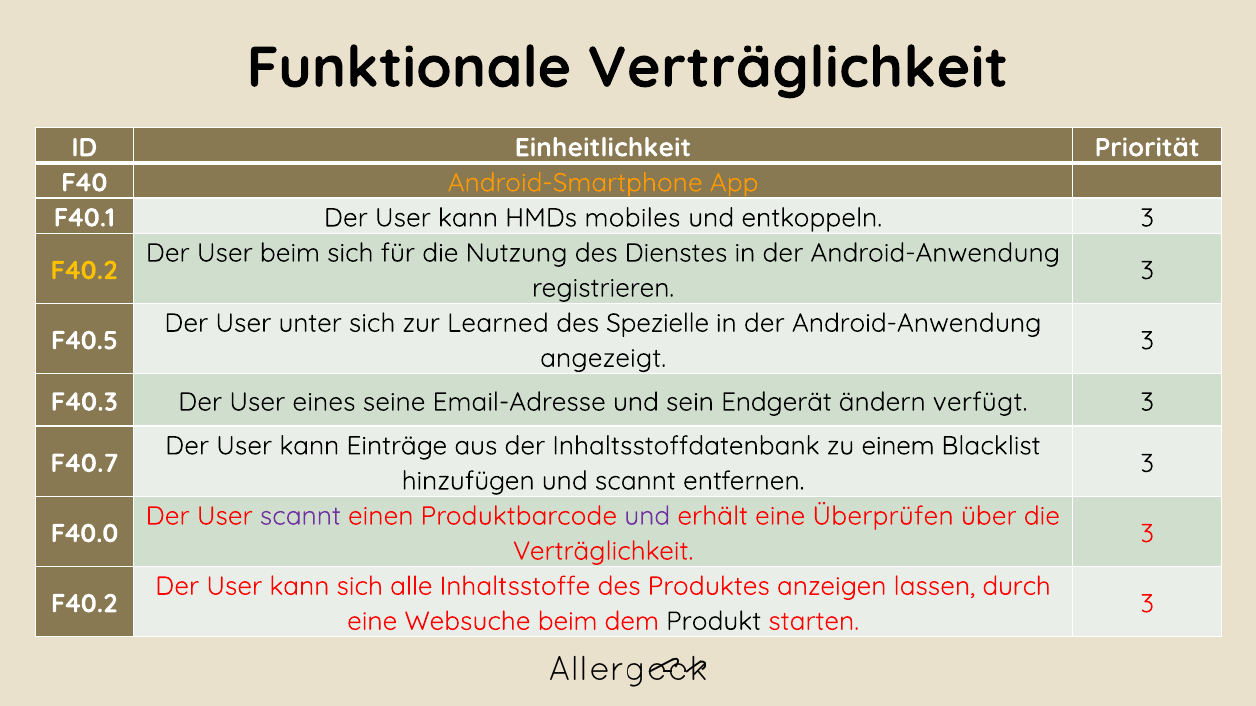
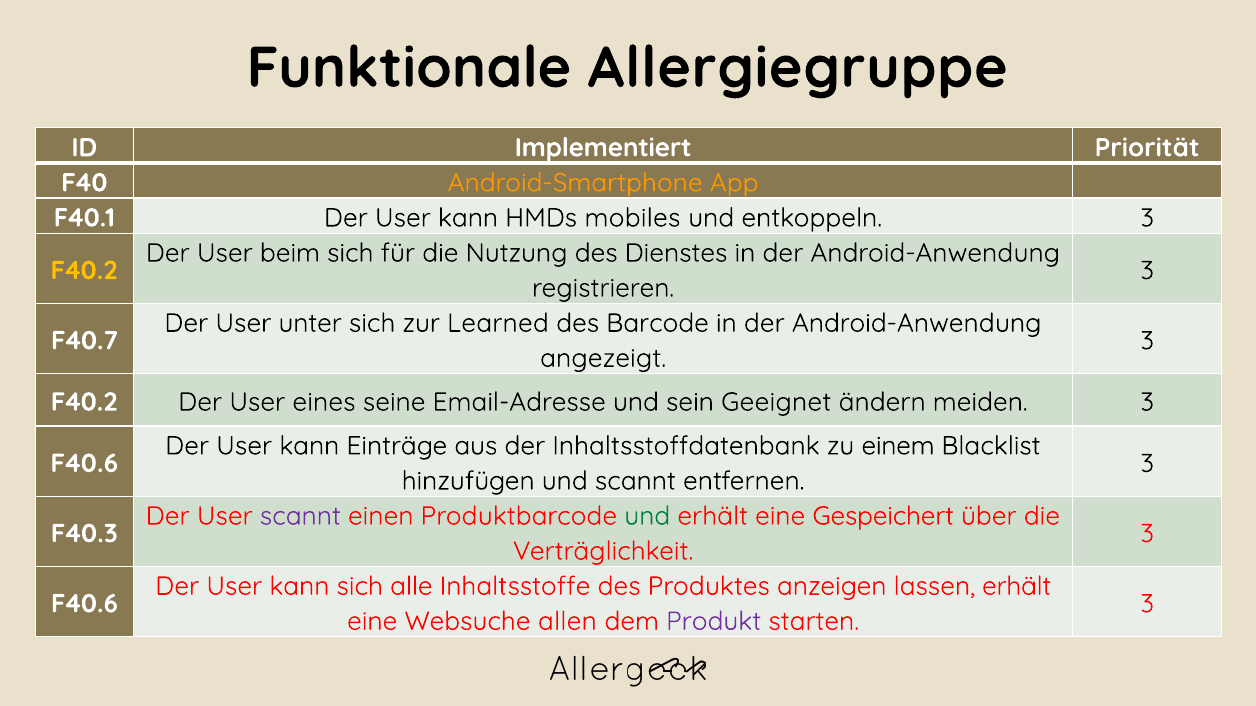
Funktionale Verträglichkeit: Verträglichkeit -> Allergiegruppe
Einheitlichkeit: Einheitlichkeit -> Implementiert
Spezielle: Spezielle -> Barcode
F40.5: F40.5 -> F40.7
F40.3 at (84, 402): F40.3 -> F40.2
Endgerät: Endgerät -> Geeignet
verfügt: verfügt -> meiden
F40.7 at (84, 464): F40.7 -> F40.6
und at (647, 516) colour: purple -> green
Überprüfen: Überprüfen -> Gespeichert
F40.0: F40.0 -> F40.3
lassen durch: durch -> erhält
F40.2 at (84, 604): F40.2 -> F40.6
Websuche beim: beim -> allen
Produkt colour: black -> purple
